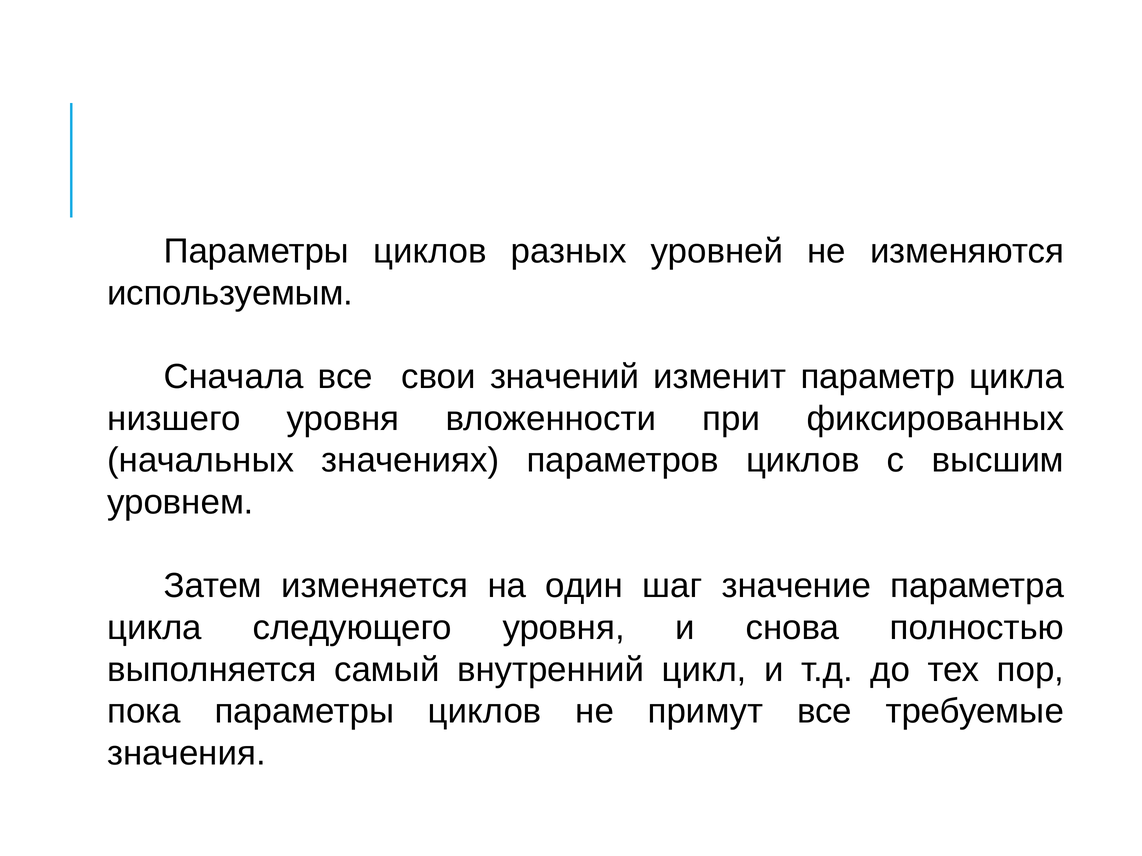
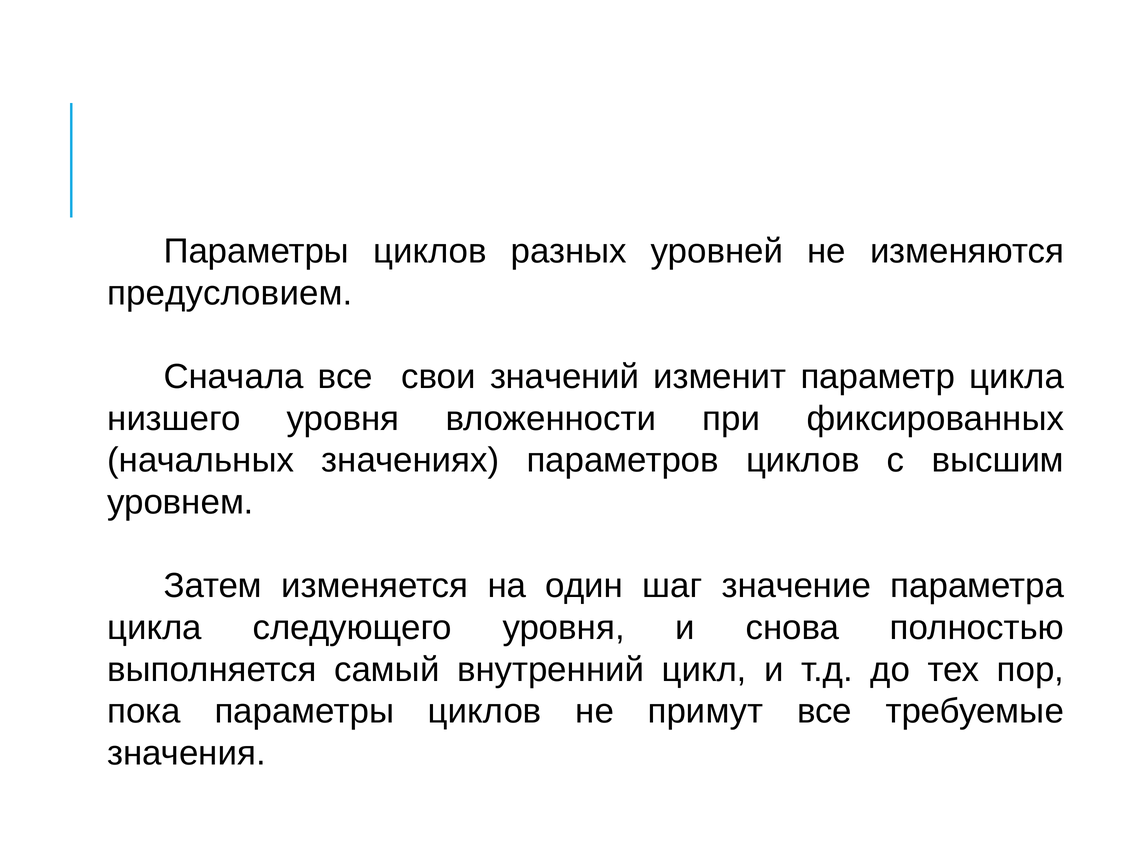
используемым: используемым -> предусловием
